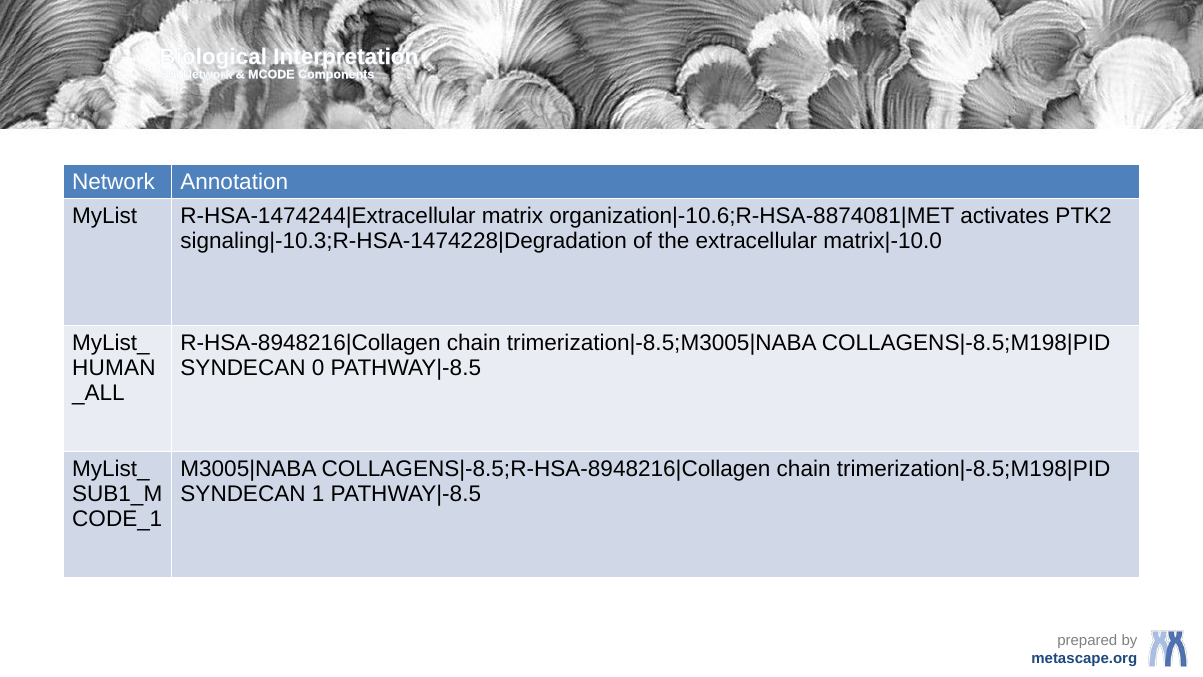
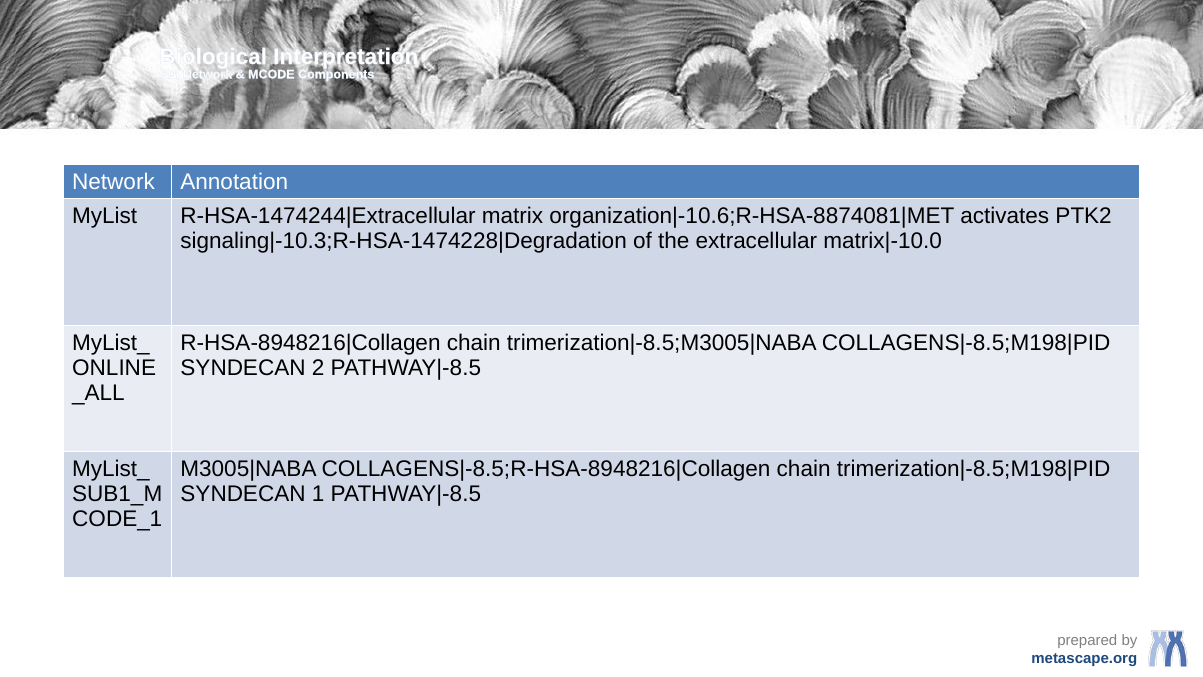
HUMAN: HUMAN -> ONLINE
0: 0 -> 2
